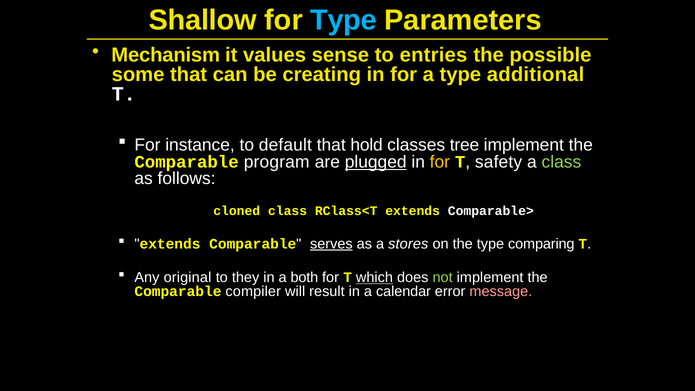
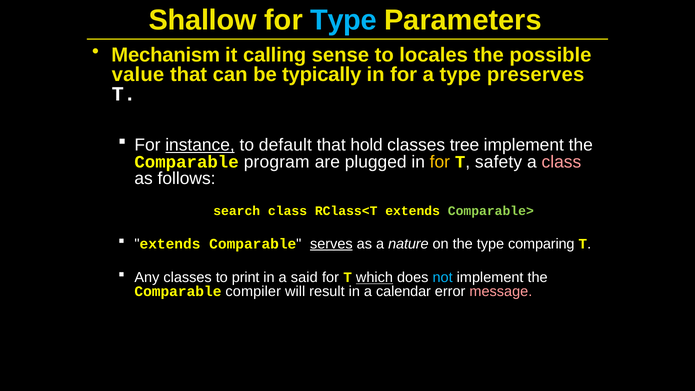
values: values -> calling
entries: entries -> locales
some: some -> value
creating: creating -> typically
additional: additional -> preserves
instance underline: none -> present
plugged underline: present -> none
class at (561, 162) colour: light green -> pink
cloned: cloned -> search
Comparable> colour: white -> light green
stores: stores -> nature
Any original: original -> classes
they: they -> print
both: both -> said
not colour: light green -> light blue
